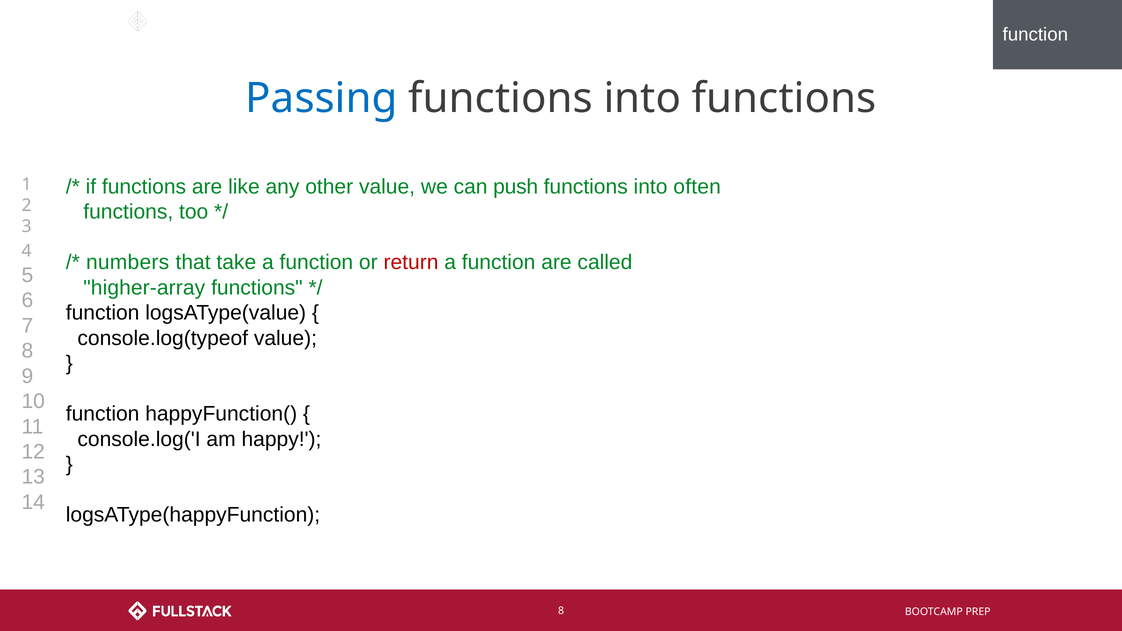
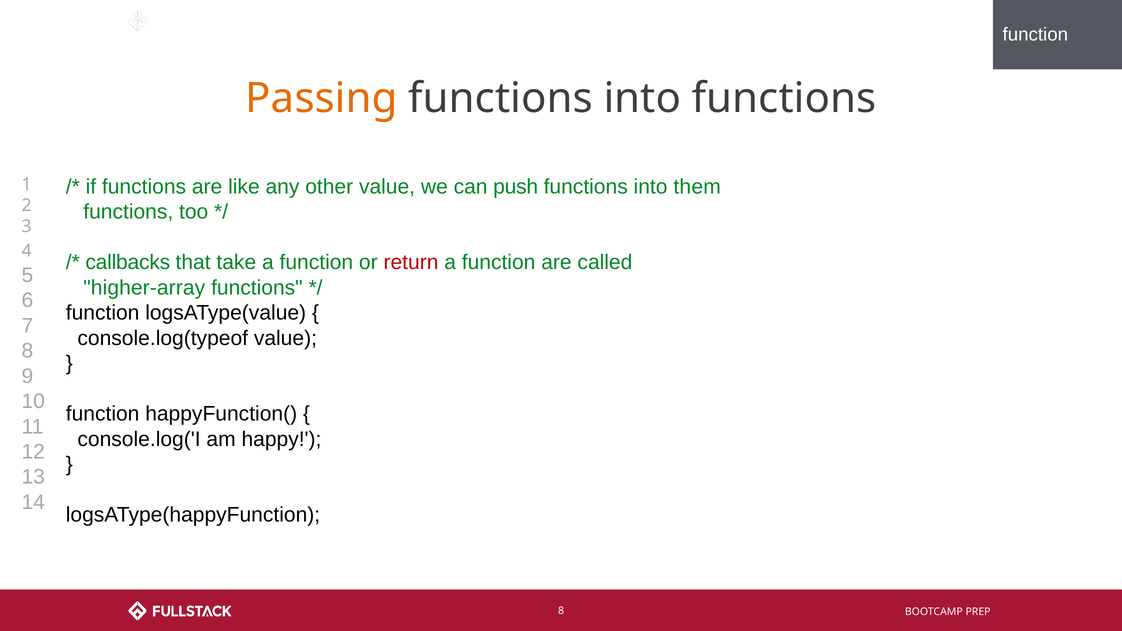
Passing colour: blue -> orange
often: often -> them
numbers: numbers -> callbacks
